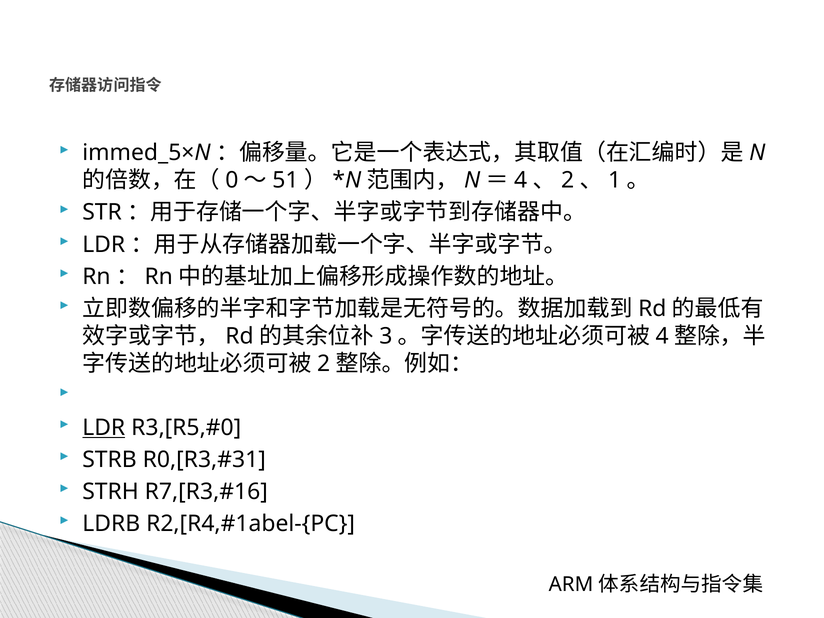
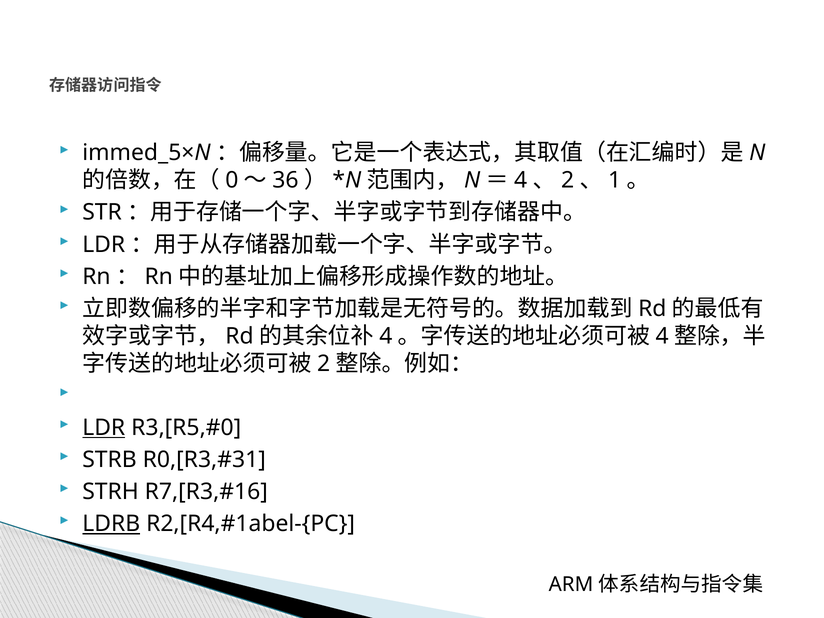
51: 51 -> 36
3 at (386, 336): 3 -> 4
LDRB underline: none -> present
